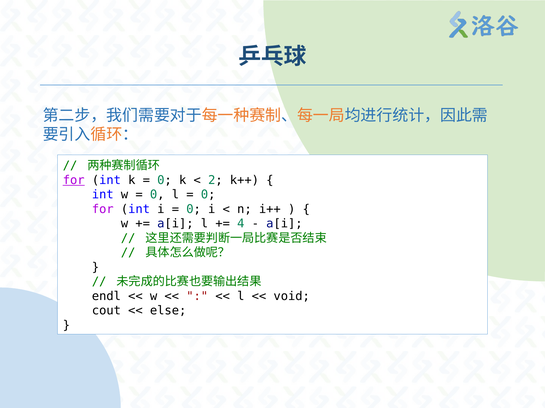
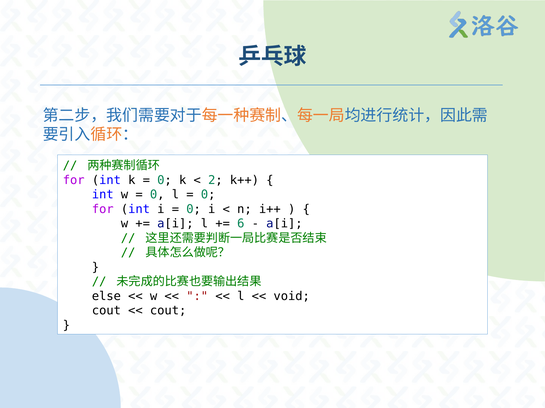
for at (74, 180) underline: present -> none
4: 4 -> 6
endl: endl -> else
else at (168, 311): else -> cout
